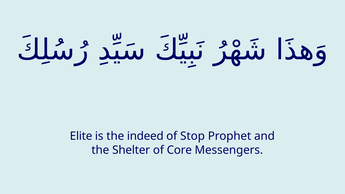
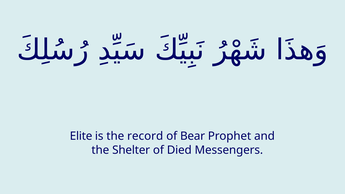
indeed: indeed -> record
Stop: Stop -> Bear
Core: Core -> Died
